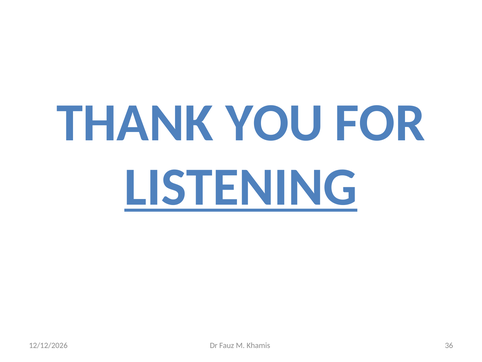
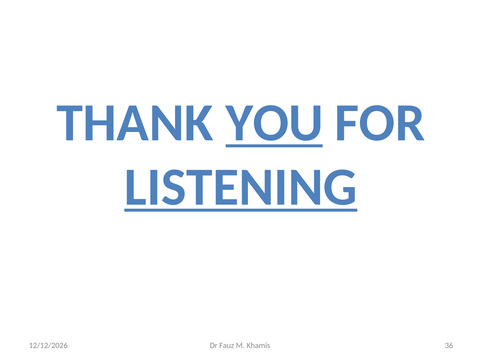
YOU underline: none -> present
